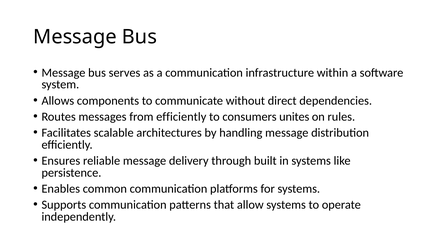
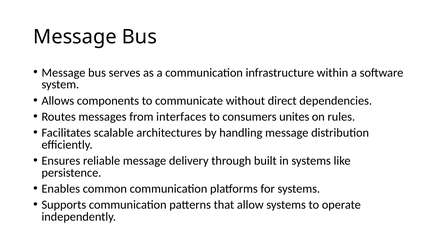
from efficiently: efficiently -> interfaces
